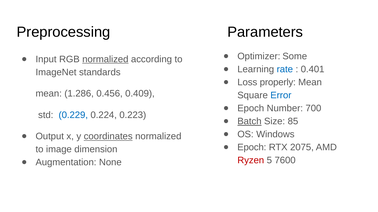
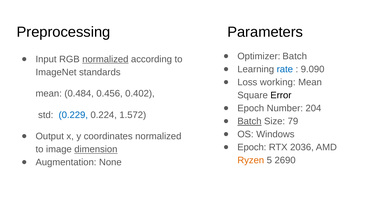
Optimizer Some: Some -> Batch
0.401: 0.401 -> 9.090
properly: properly -> working
1.286: 1.286 -> 0.484
0.409: 0.409 -> 0.402
Error colour: blue -> black
700: 700 -> 204
0.223: 0.223 -> 1.572
85: 85 -> 79
coordinates underline: present -> none
2075: 2075 -> 2036
dimension underline: none -> present
Ryzen colour: red -> orange
7600: 7600 -> 2690
